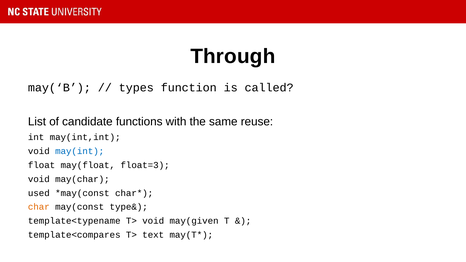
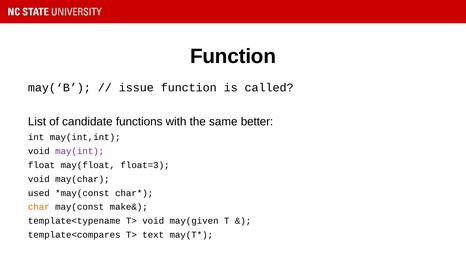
Through at (233, 56): Through -> Function
types: types -> issue
reuse: reuse -> better
may(int colour: blue -> purple
type&: type& -> make&
